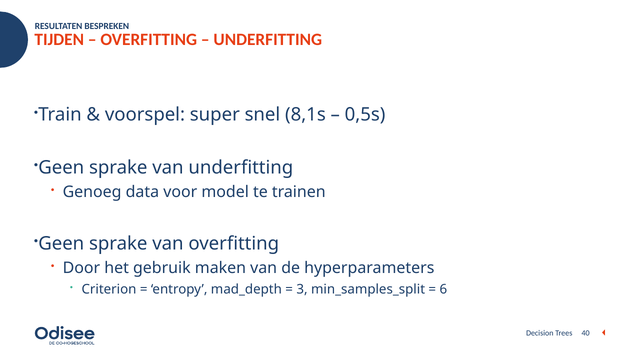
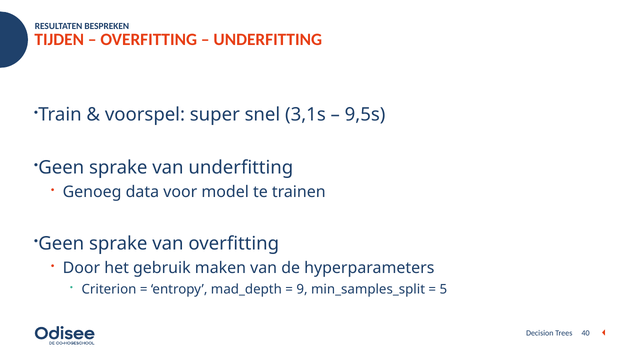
8,1s: 8,1s -> 3,1s
0,5s: 0,5s -> 9,5s
3: 3 -> 9
6: 6 -> 5
